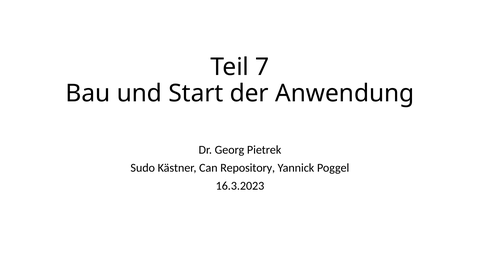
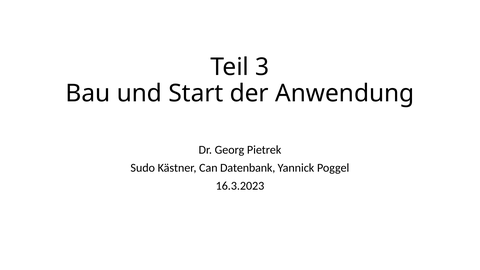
7: 7 -> 3
Repository: Repository -> Datenbank
